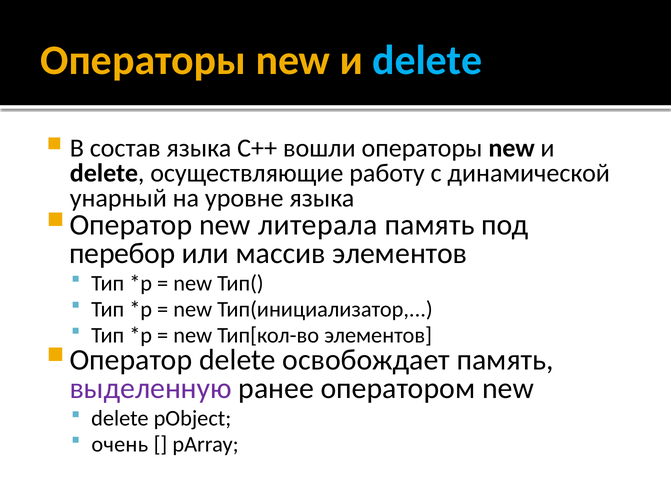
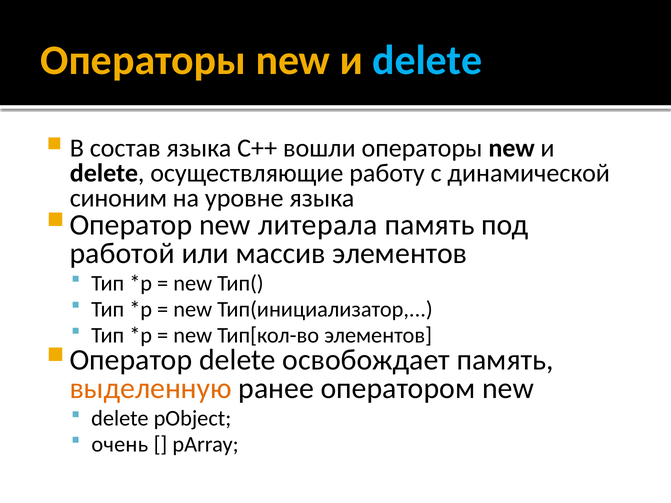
унарный: унарный -> синоним
перебор: перебор -> работой
выделенную colour: purple -> orange
